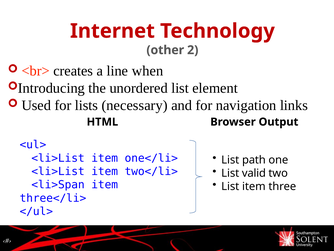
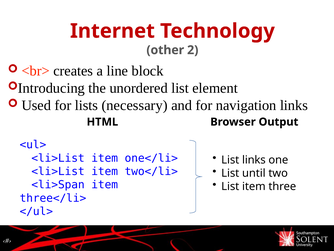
when: when -> block
List path: path -> links
valid: valid -> until
